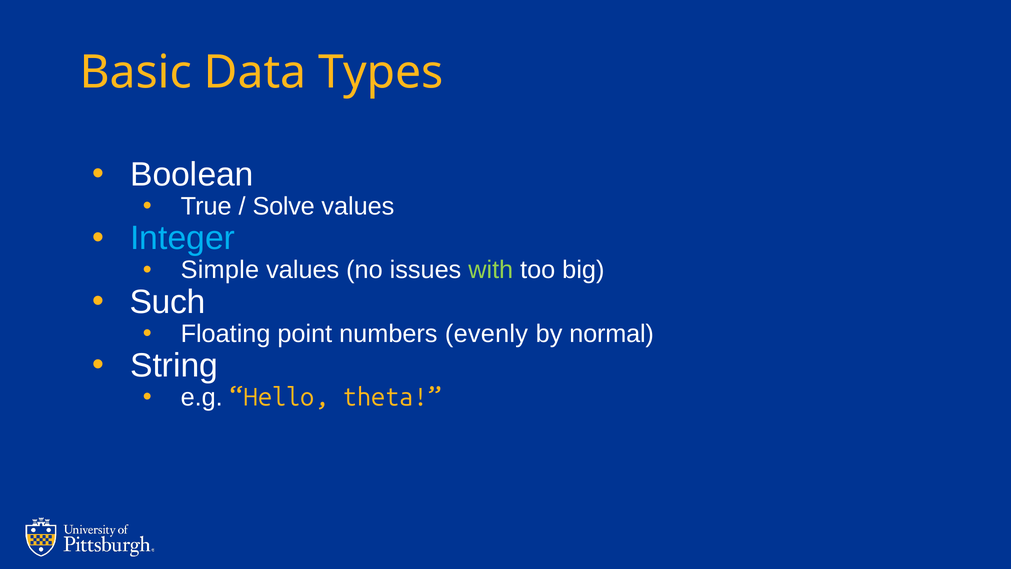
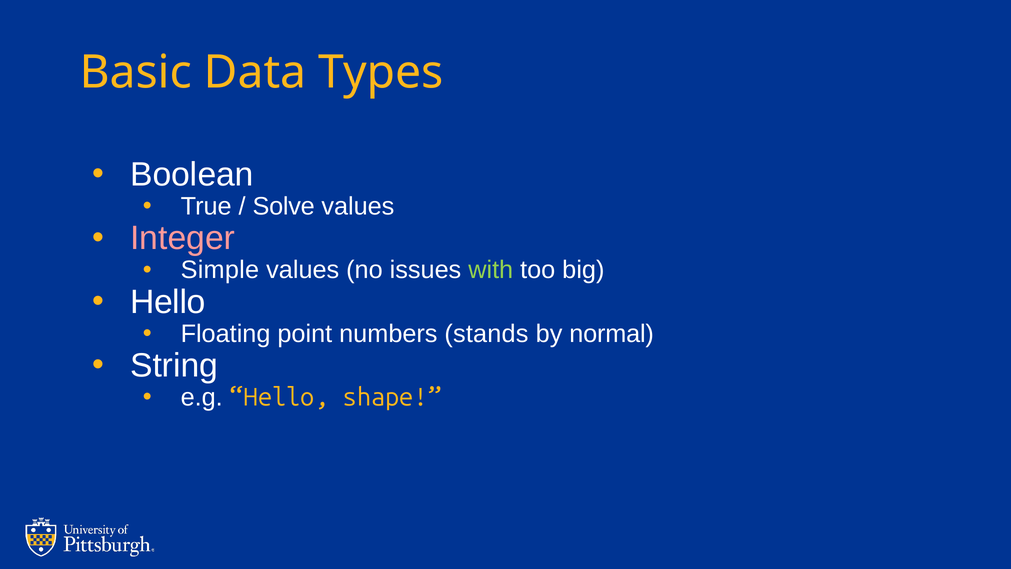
Integer colour: light blue -> pink
Such at (168, 302): Such -> Hello
evenly: evenly -> stands
theta: theta -> shape
